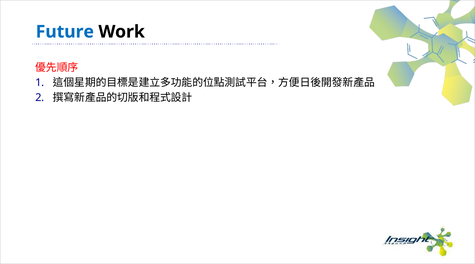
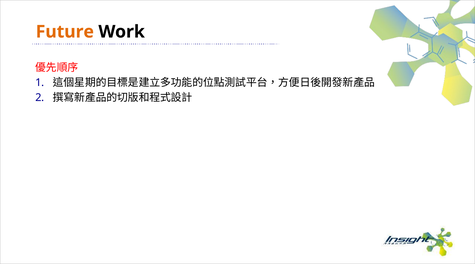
Future colour: blue -> orange
